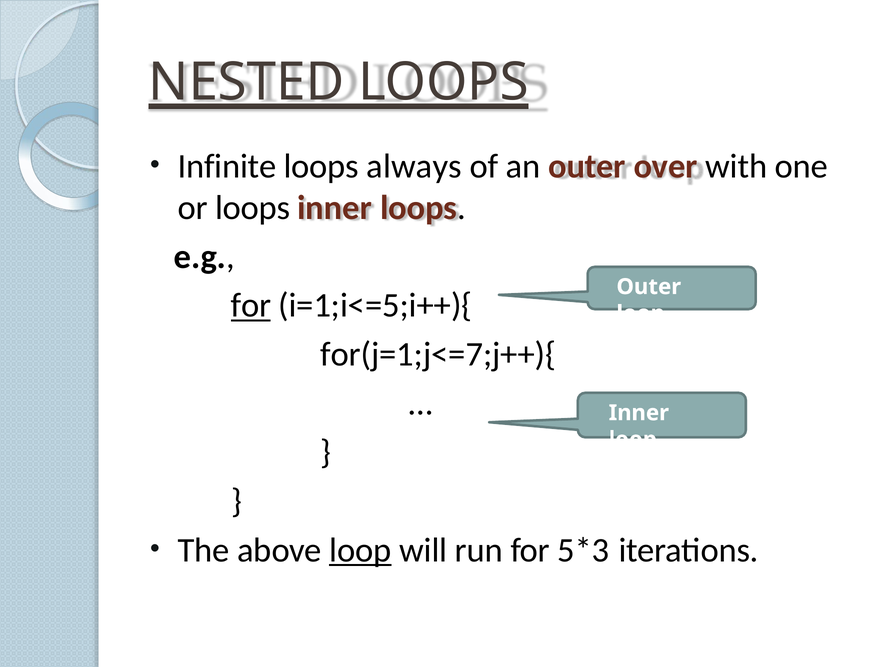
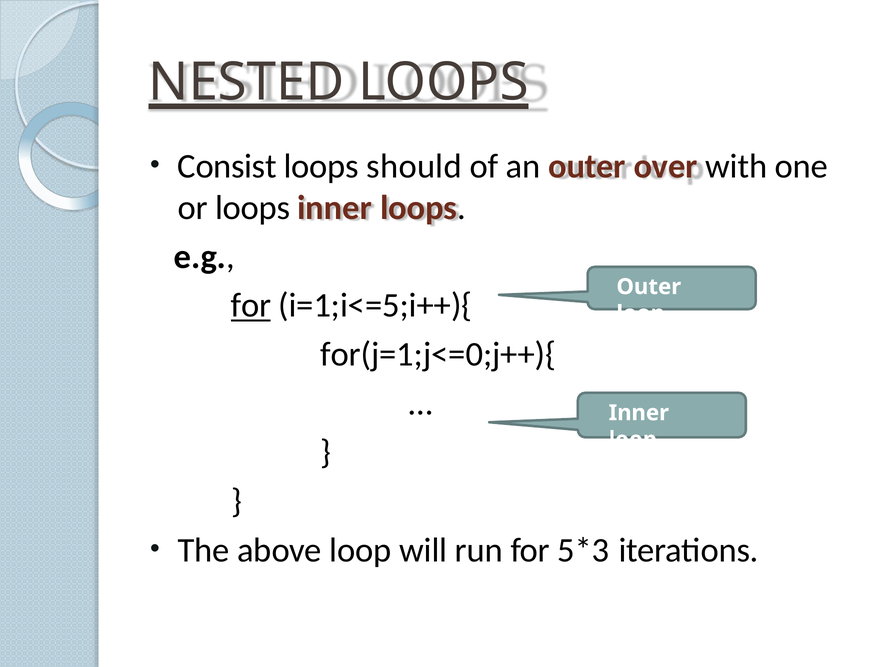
Infinite: Infinite -> Consist
always: always -> should
for(j=1;j<=7;j++){: for(j=1;j<=7;j++){ -> for(j=1;j<=0;j++){
loop at (360, 550) underline: present -> none
